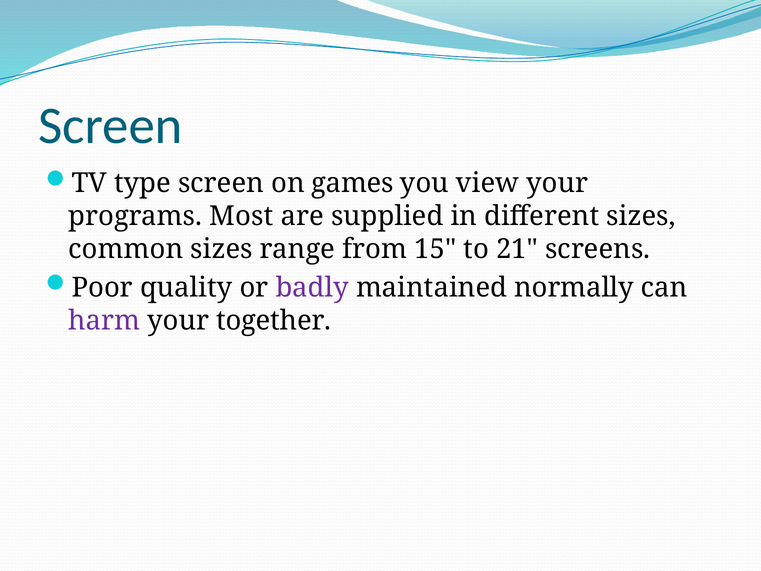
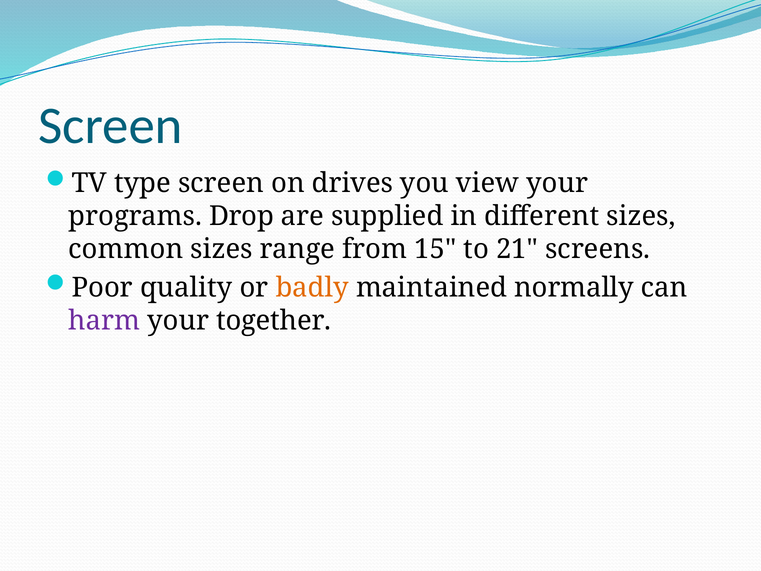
games: games -> drives
Most: Most -> Drop
badly colour: purple -> orange
